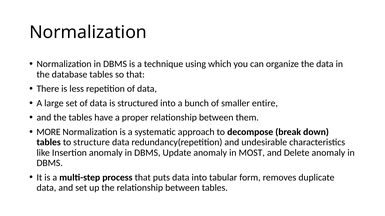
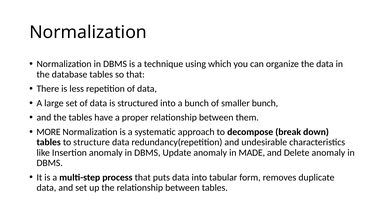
smaller entire: entire -> bunch
MOST: MOST -> MADE
